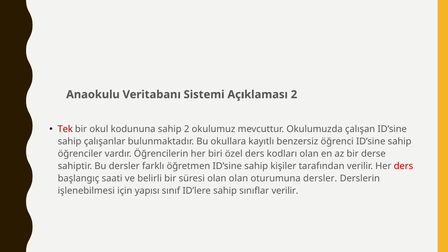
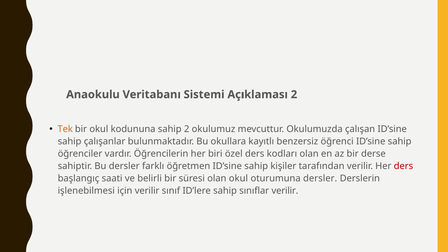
Tek colour: red -> orange
olan olan: olan -> okul
için yapısı: yapısı -> verilir
